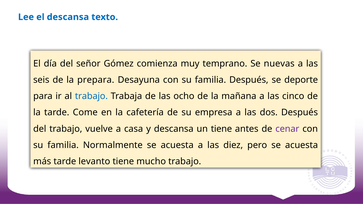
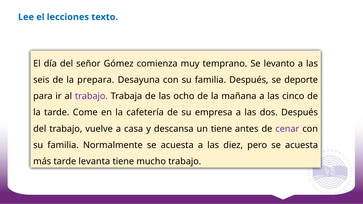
el descansa: descansa -> lecciones
nuevas: nuevas -> levanto
trabajo at (91, 96) colour: blue -> purple
levanto: levanto -> levanta
